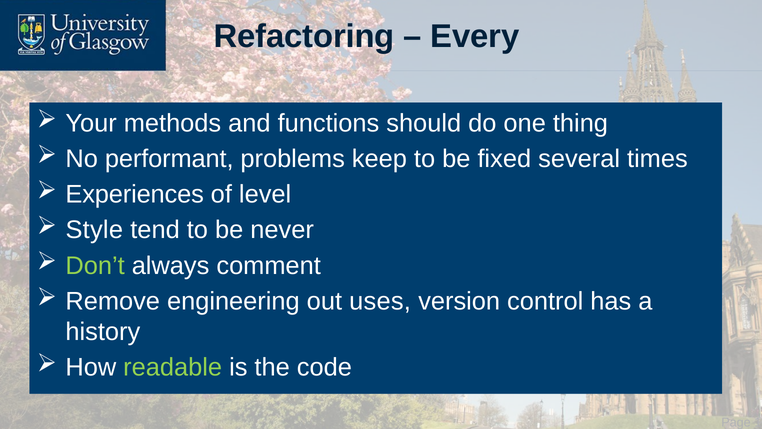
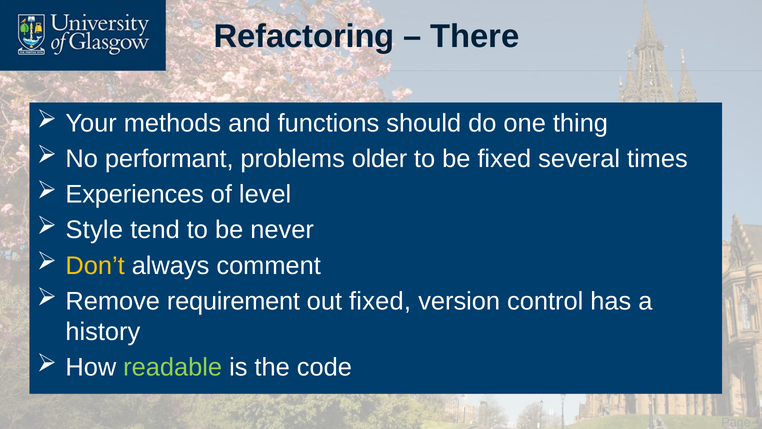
Every: Every -> There
keep: keep -> older
Don’t colour: light green -> yellow
engineering: engineering -> requirement
out uses: uses -> fixed
